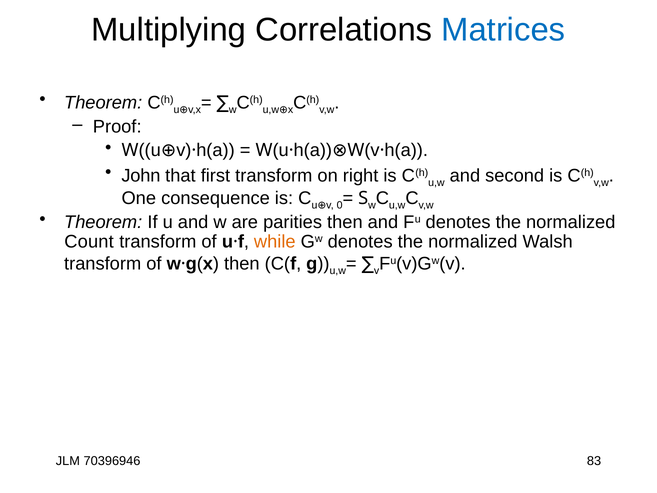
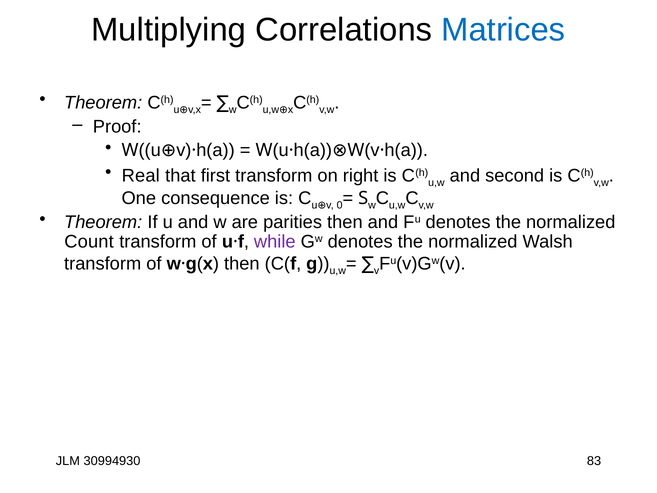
John: John -> Real
while colour: orange -> purple
70396946: 70396946 -> 30994930
